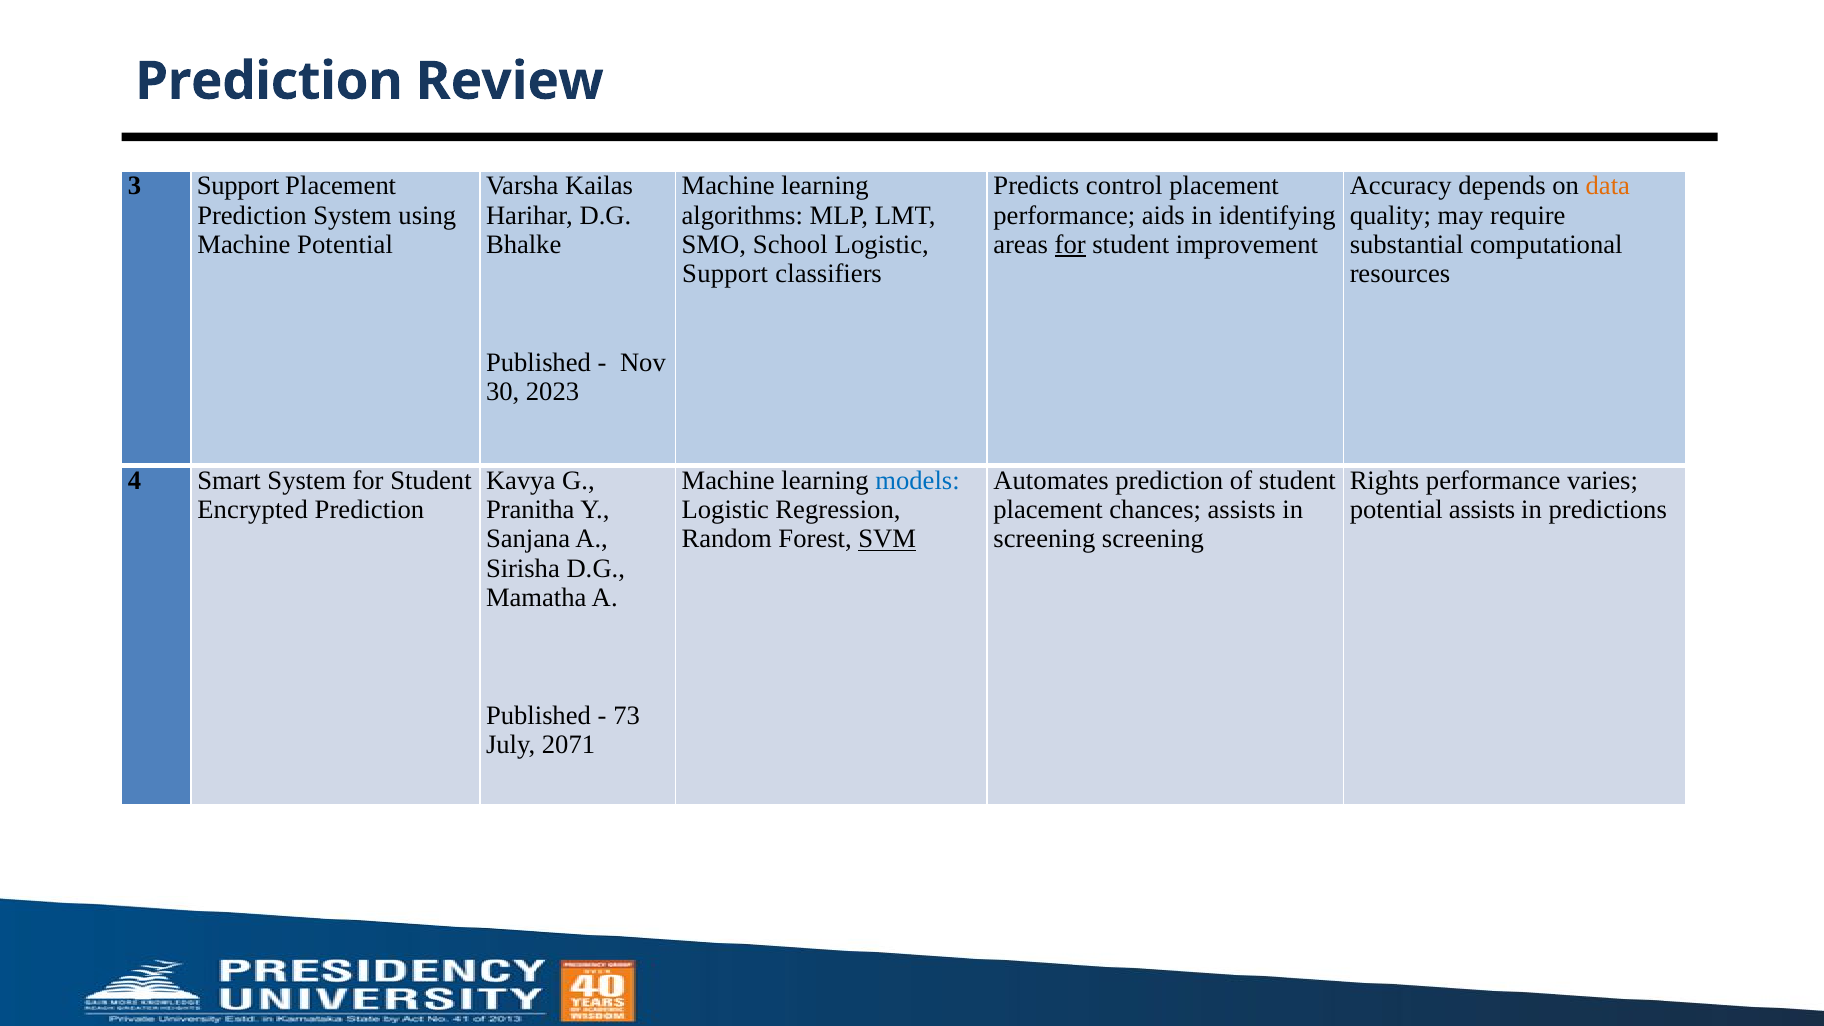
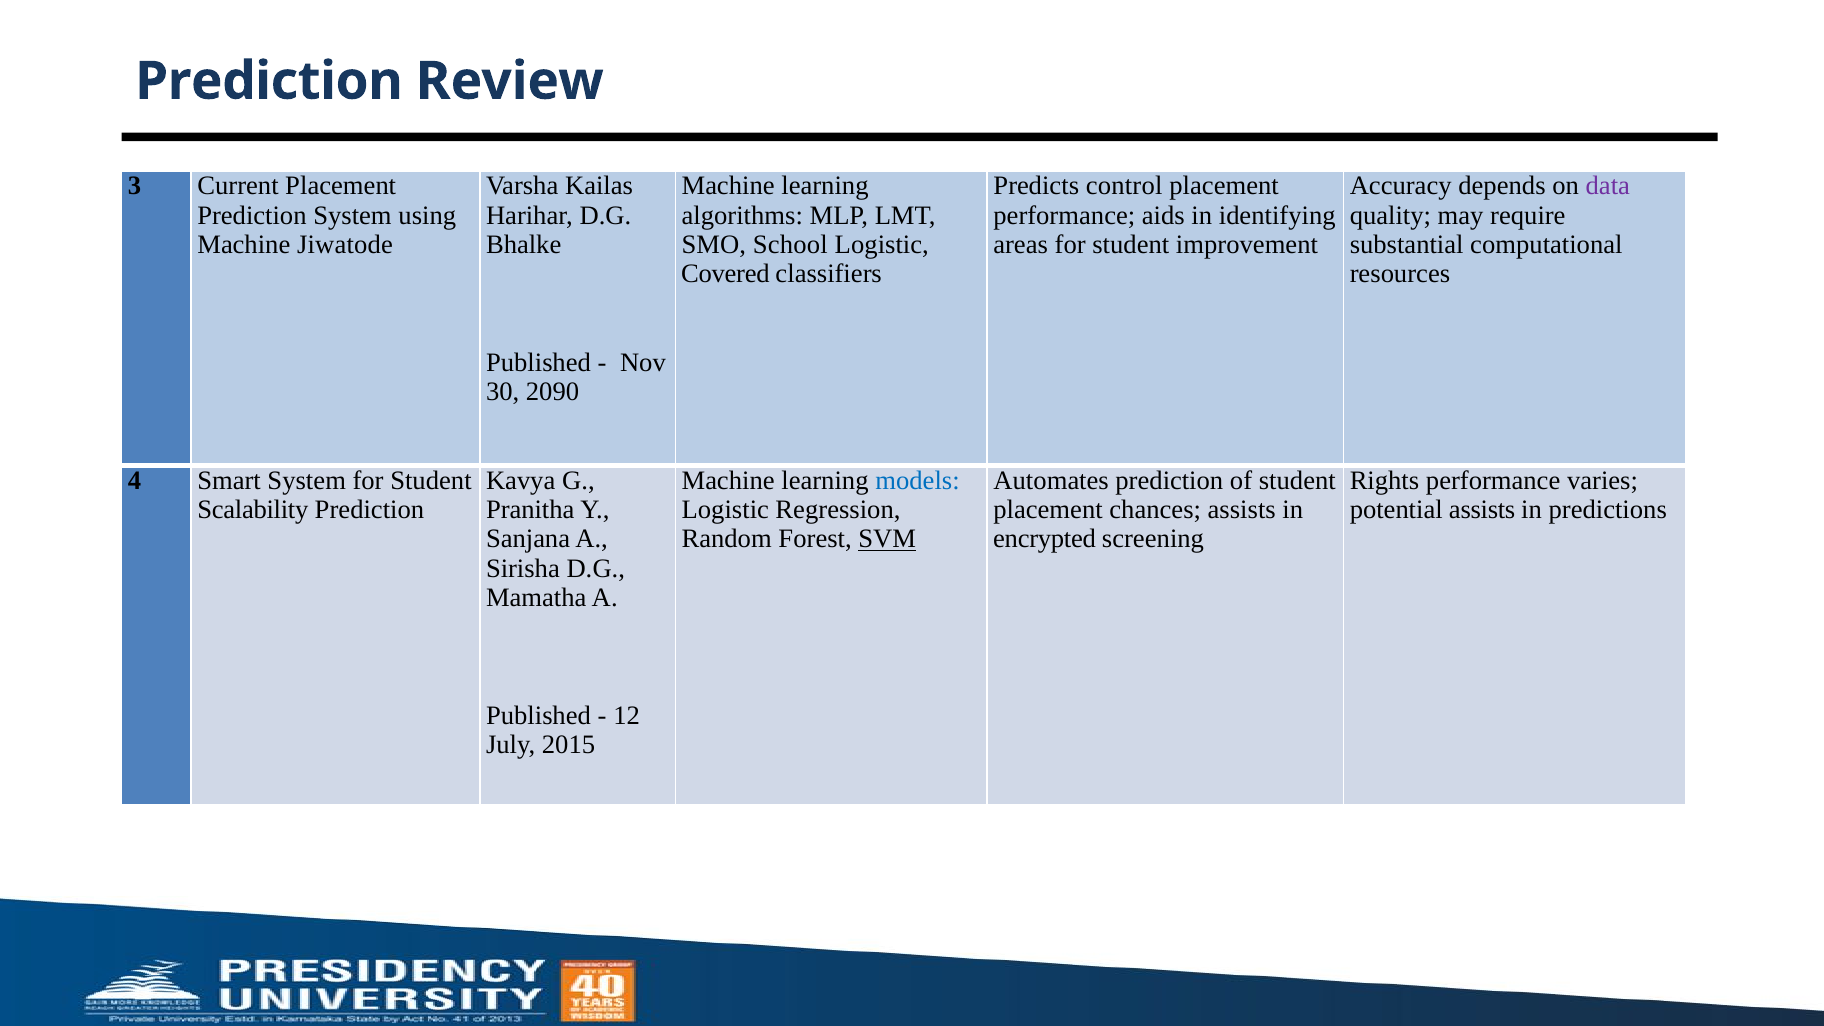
3 Support: Support -> Current
data colour: orange -> purple
Machine Potential: Potential -> Jiwatode
for at (1070, 245) underline: present -> none
Support at (725, 274): Support -> Covered
2023: 2023 -> 2090
Encrypted: Encrypted -> Scalability
screening at (1044, 539): screening -> encrypted
73: 73 -> 12
2071: 2071 -> 2015
